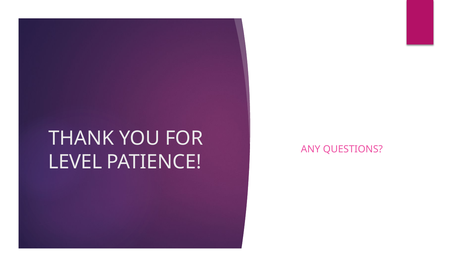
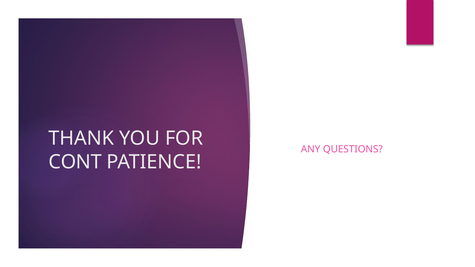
LEVEL: LEVEL -> CONT
